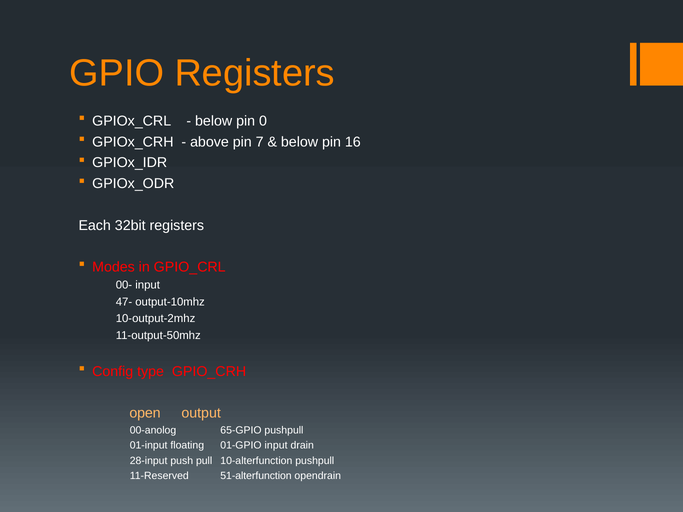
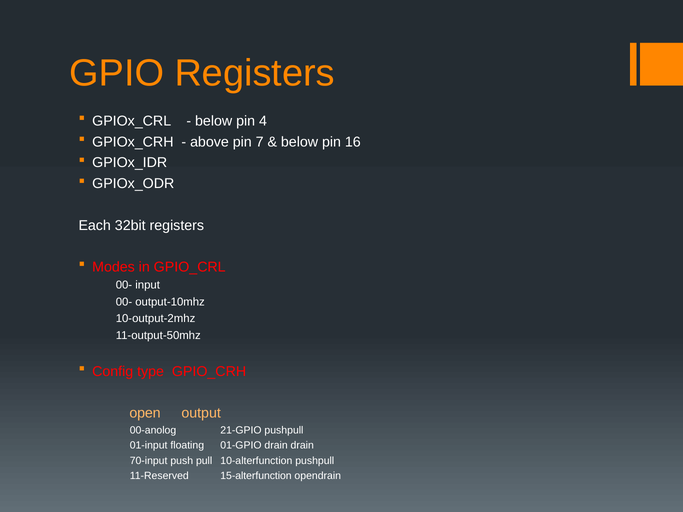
0: 0 -> 4
47- at (124, 302): 47- -> 00-
65-GPIO: 65-GPIO -> 21-GPIO
01-GPIO input: input -> drain
28-input: 28-input -> 70-input
51-alterfunction: 51-alterfunction -> 15-alterfunction
